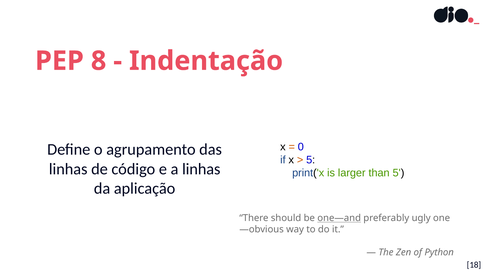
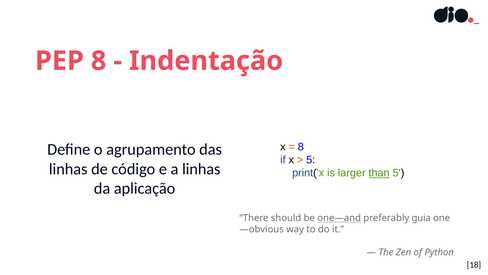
0 at (301, 147): 0 -> 8
than underline: none -> present
ugly: ugly -> guia
